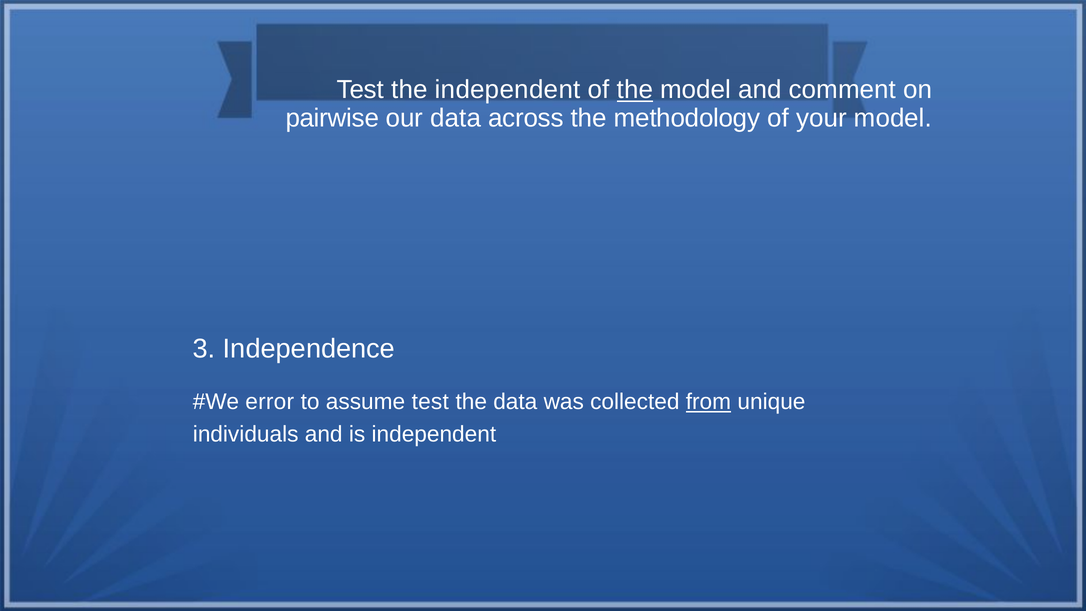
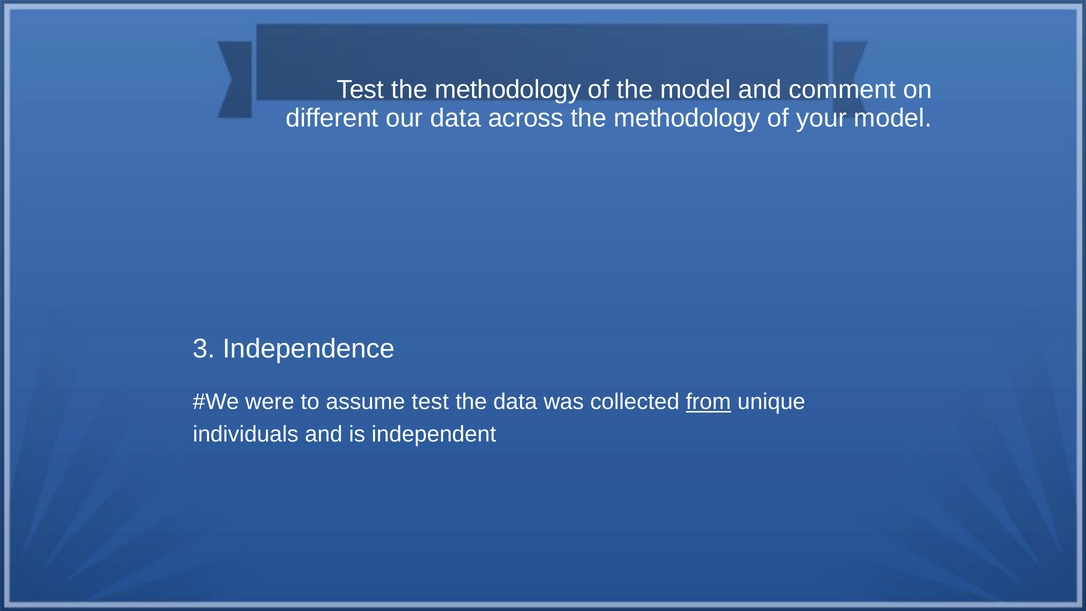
Test the independent: independent -> methodology
the at (635, 90) underline: present -> none
pairwise: pairwise -> different
error: error -> were
